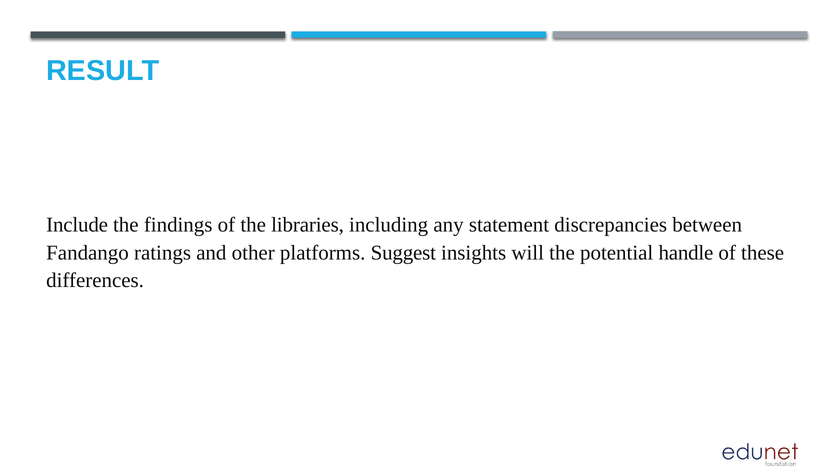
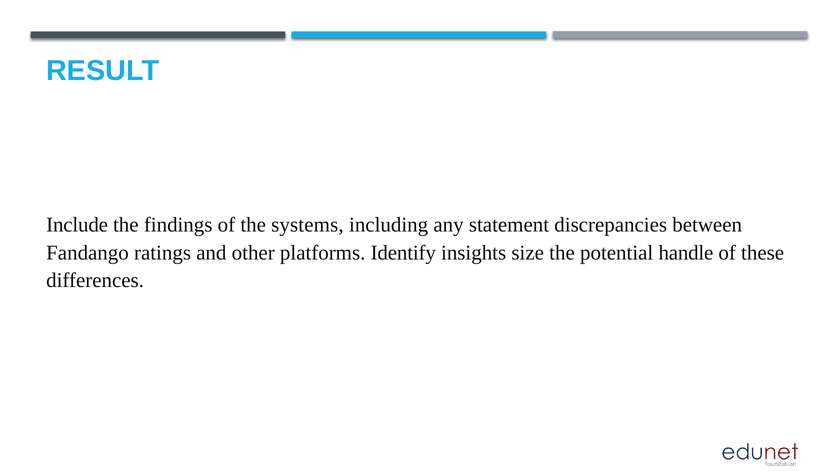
libraries: libraries -> systems
Suggest: Suggest -> Identify
will: will -> size
